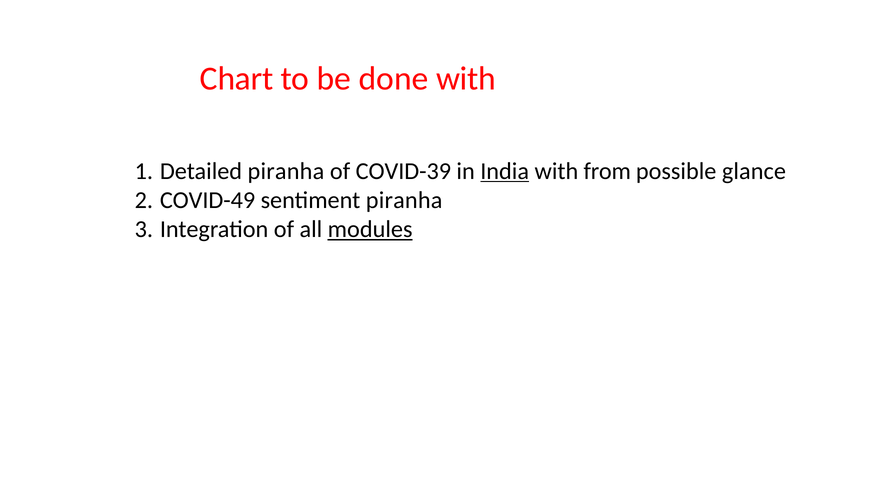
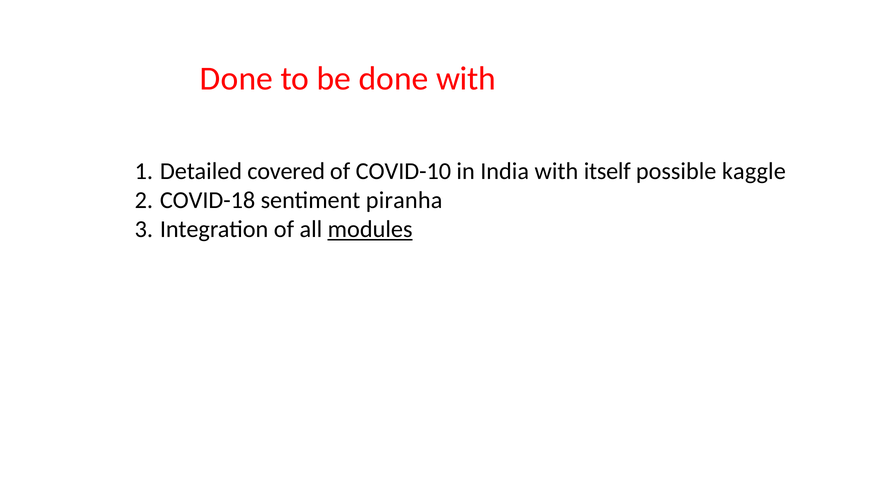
Chart at (237, 78): Chart -> Done
Detailed piranha: piranha -> covered
COVID-39: COVID-39 -> COVID-10
India underline: present -> none
from: from -> itself
glance: glance -> kaggle
COVID-49: COVID-49 -> COVID-18
